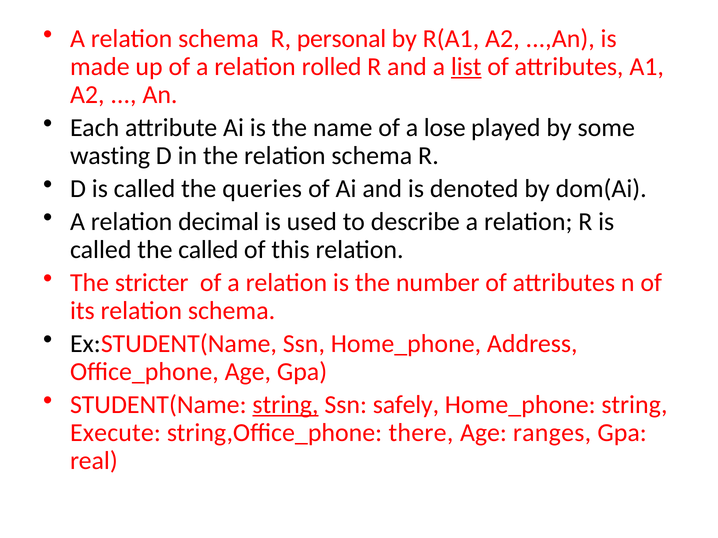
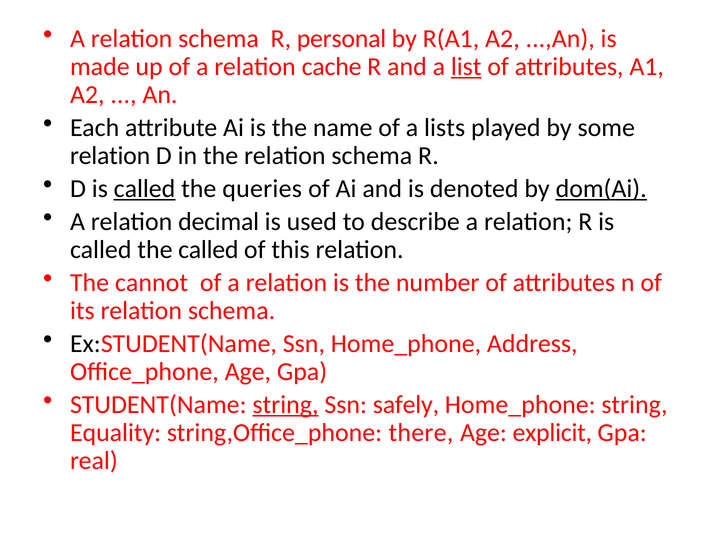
rolled: rolled -> cache
lose: lose -> lists
wasting at (110, 156): wasting -> relation
called at (145, 189) underline: none -> present
dom(Ai underline: none -> present
stricter: stricter -> cannot
Execute: Execute -> Equality
ranges: ranges -> explicit
